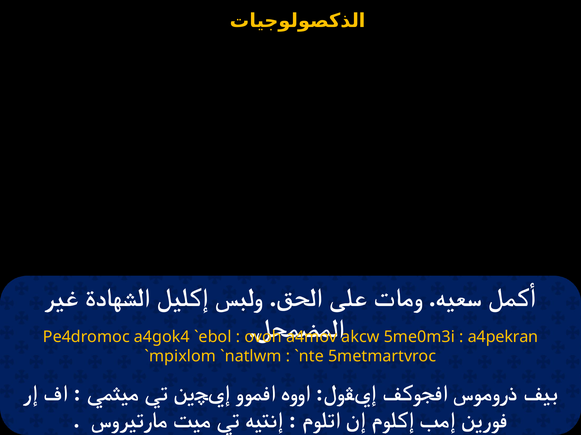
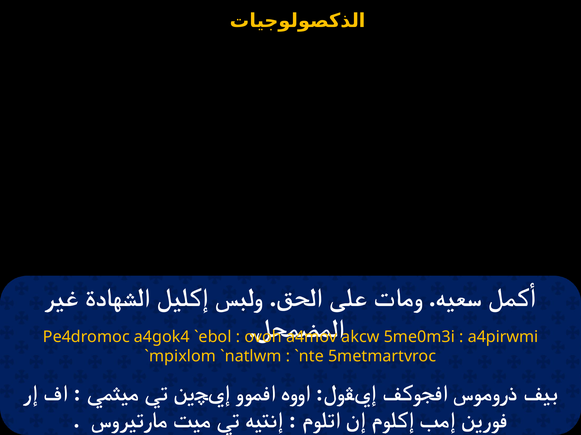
a4pekran: a4pekran -> a4pirwmi
